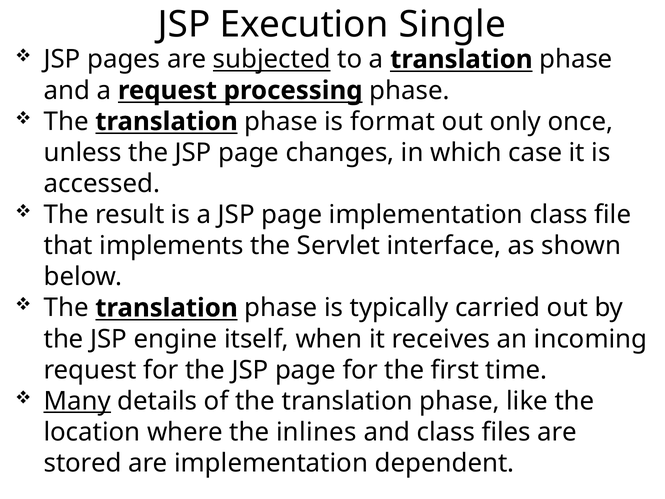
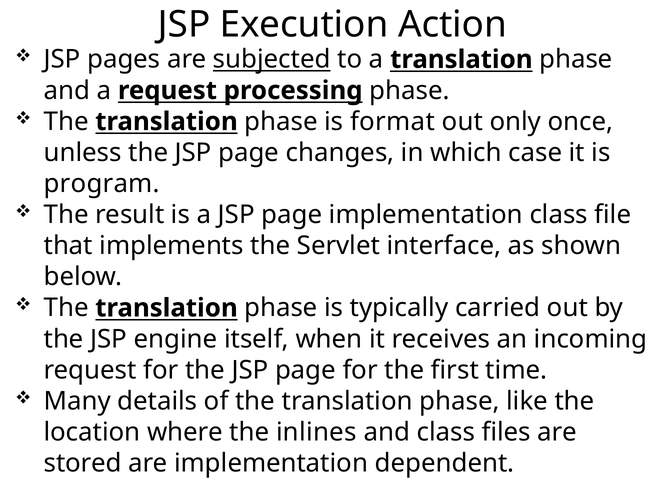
Single: Single -> Action
accessed: accessed -> program
Many underline: present -> none
